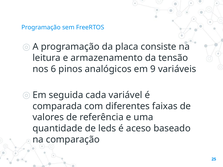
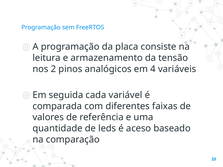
6: 6 -> 2
9: 9 -> 4
